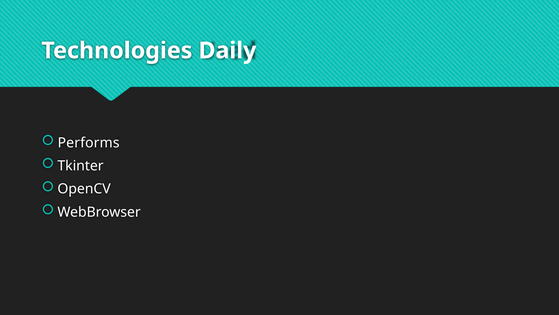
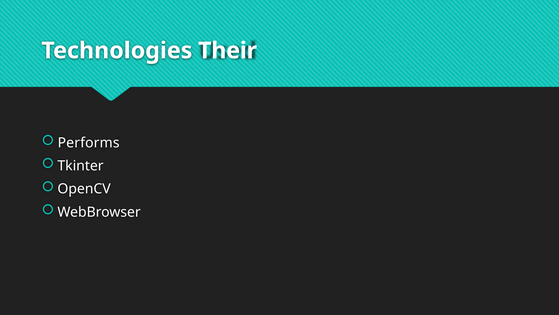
Daily: Daily -> Their
